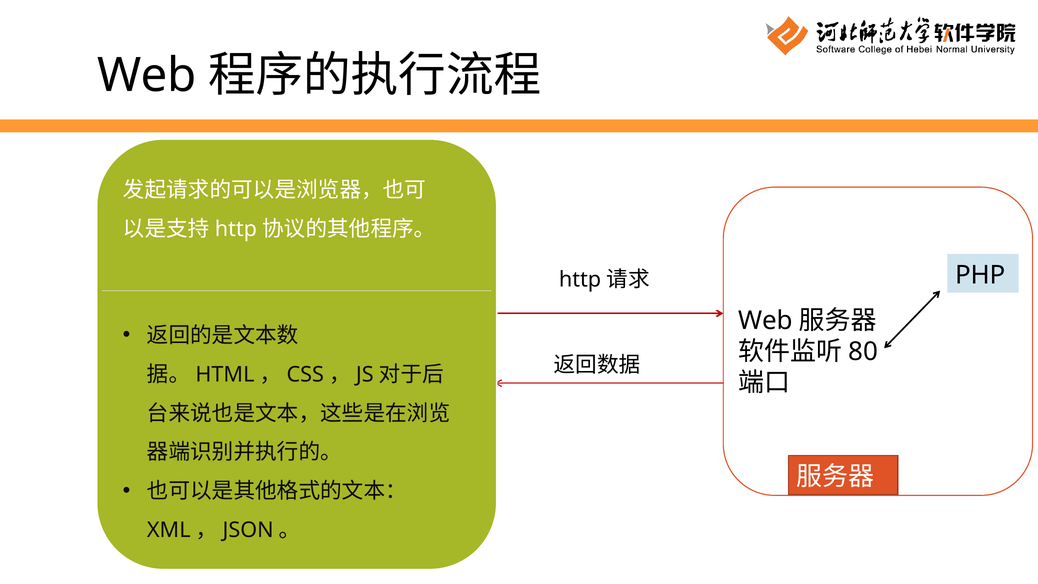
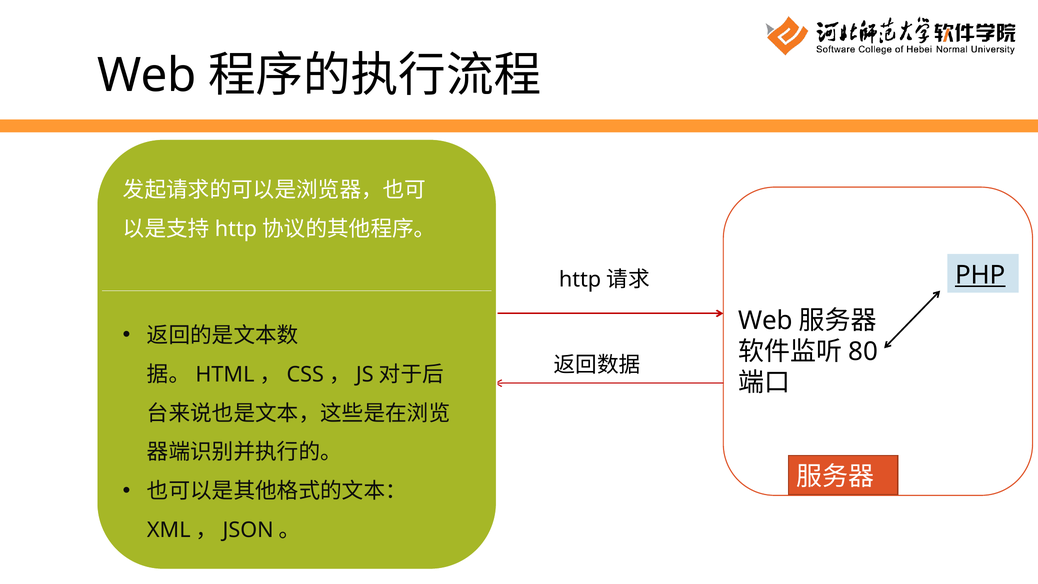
PHP underline: none -> present
